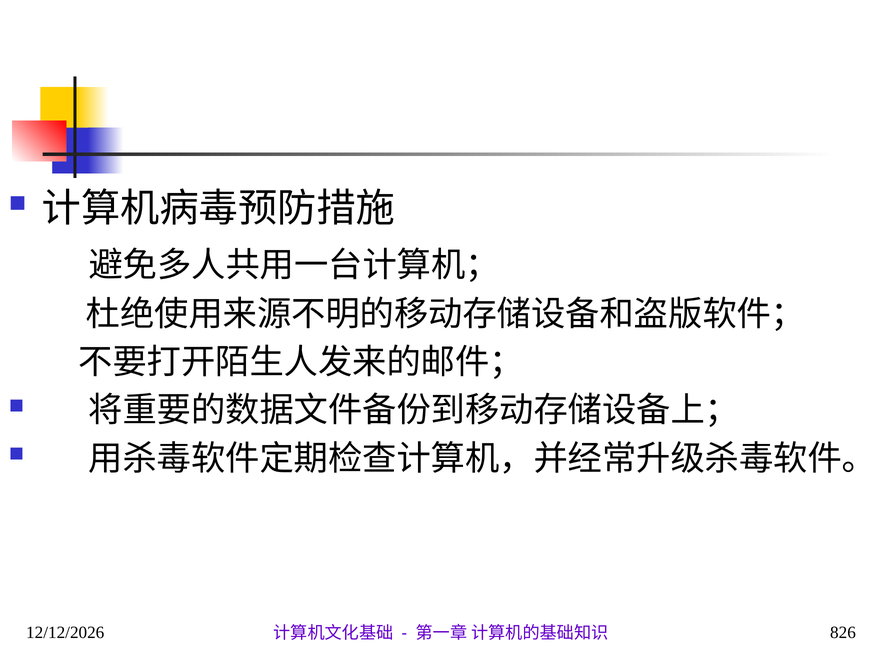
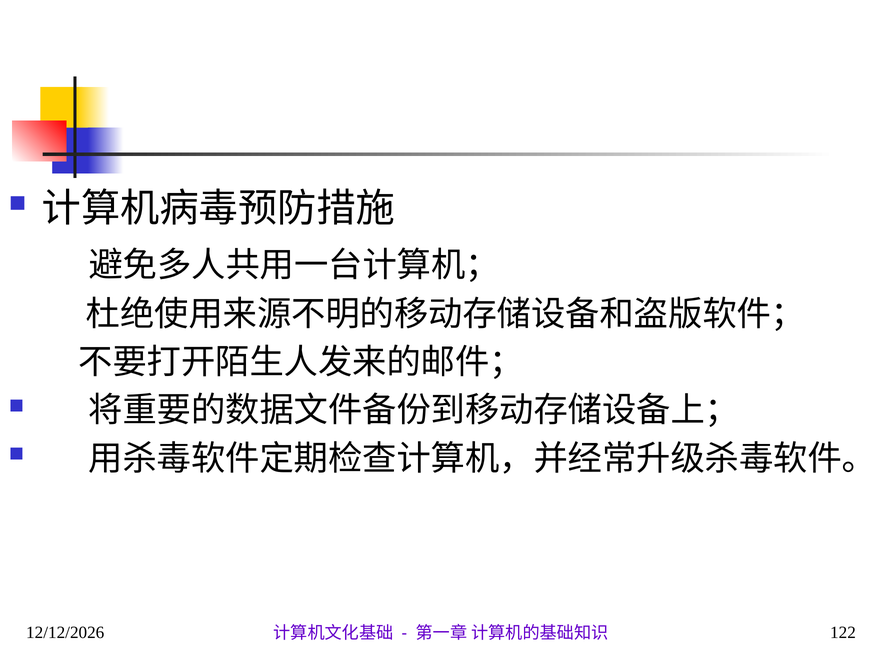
826: 826 -> 122
